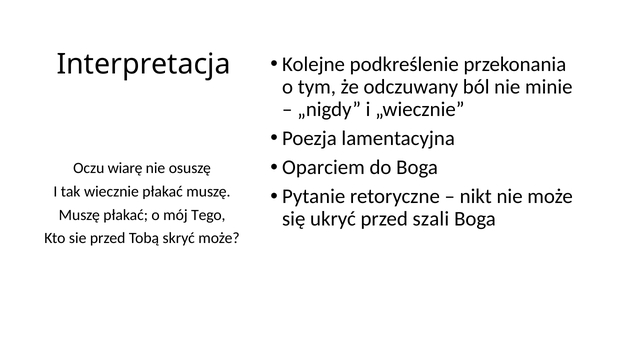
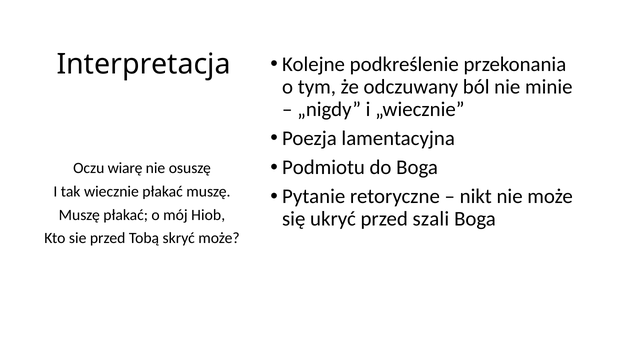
Oparciem: Oparciem -> Podmiotu
Tego: Tego -> Hiob
